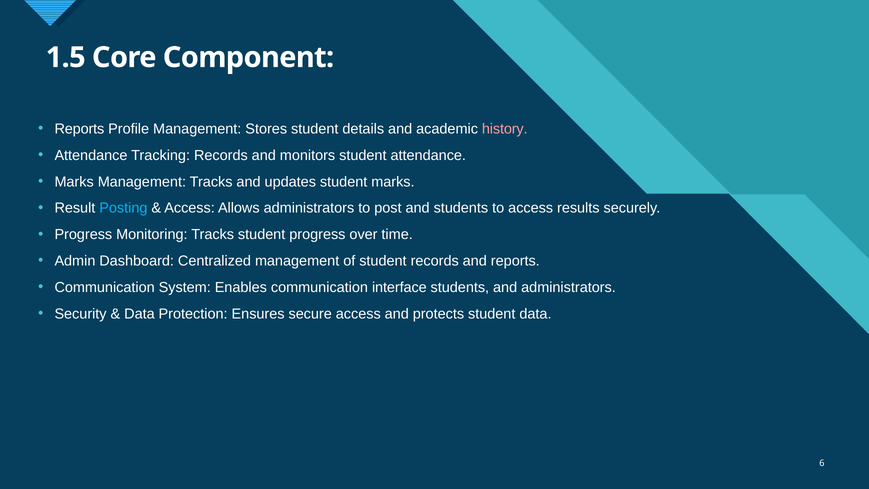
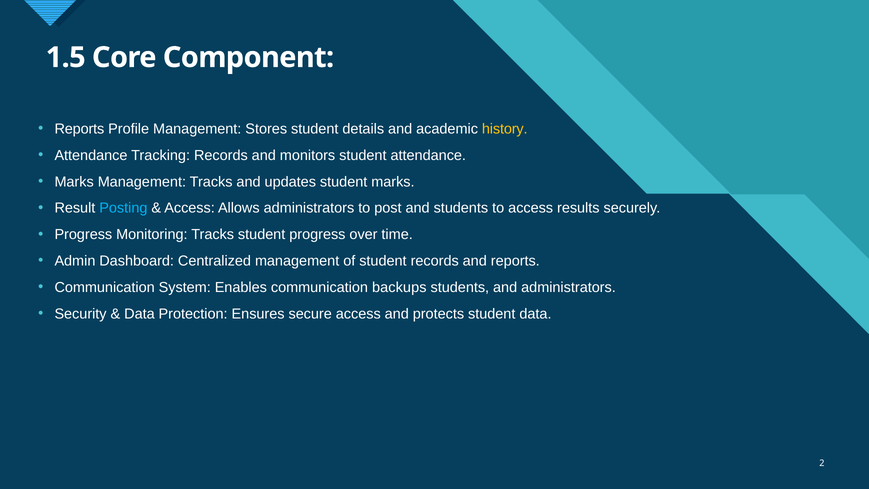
history colour: pink -> yellow
interface: interface -> backups
6: 6 -> 2
